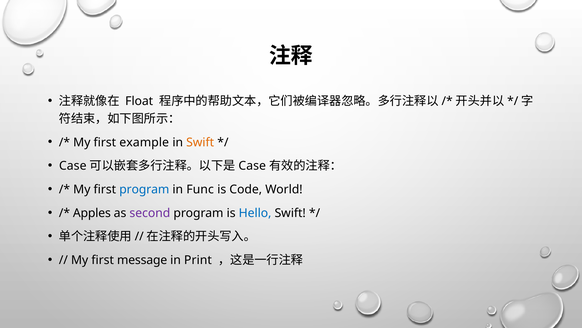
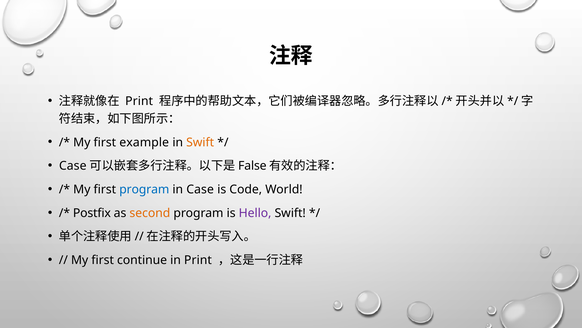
Float at (139, 101): Float -> Print
Case at (252, 166): Case -> False
in Func: Func -> Case
Apples: Apples -> Postfix
second colour: purple -> orange
Hello colour: blue -> purple
message: message -> continue
